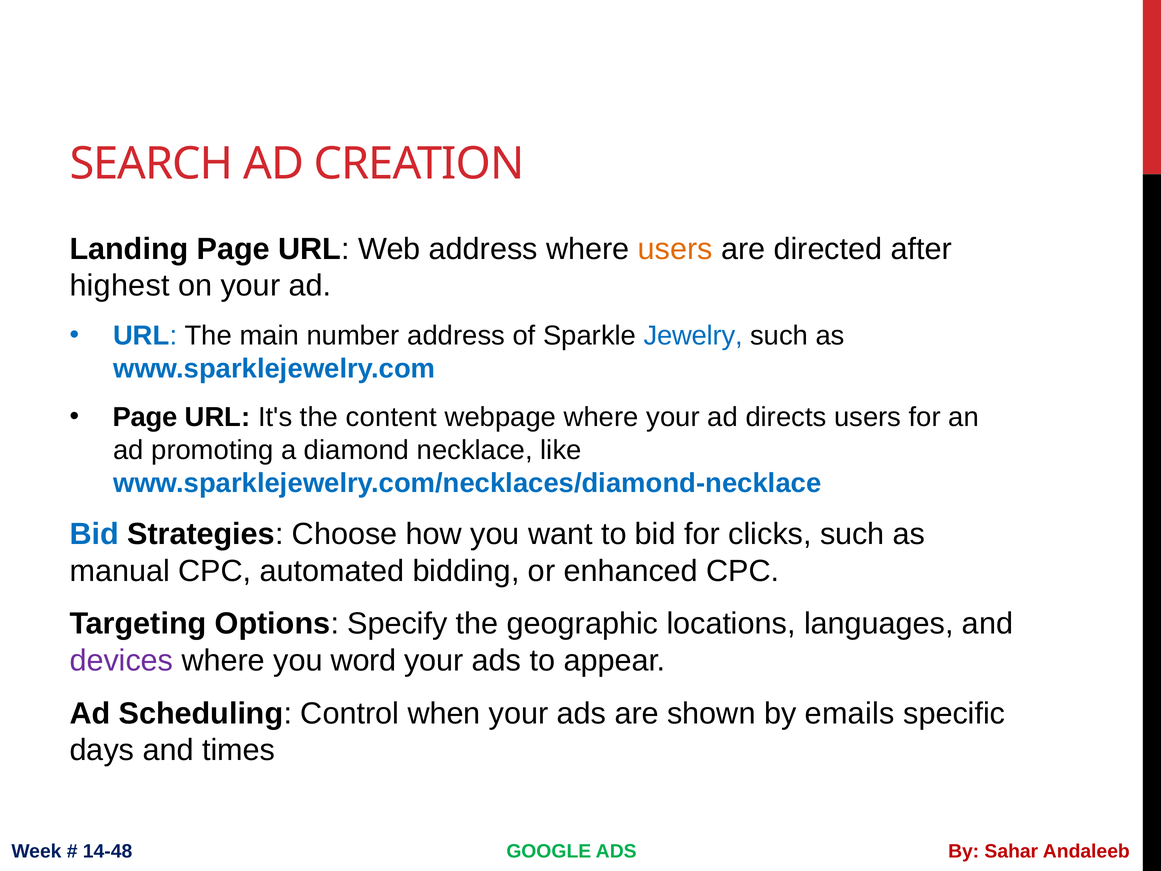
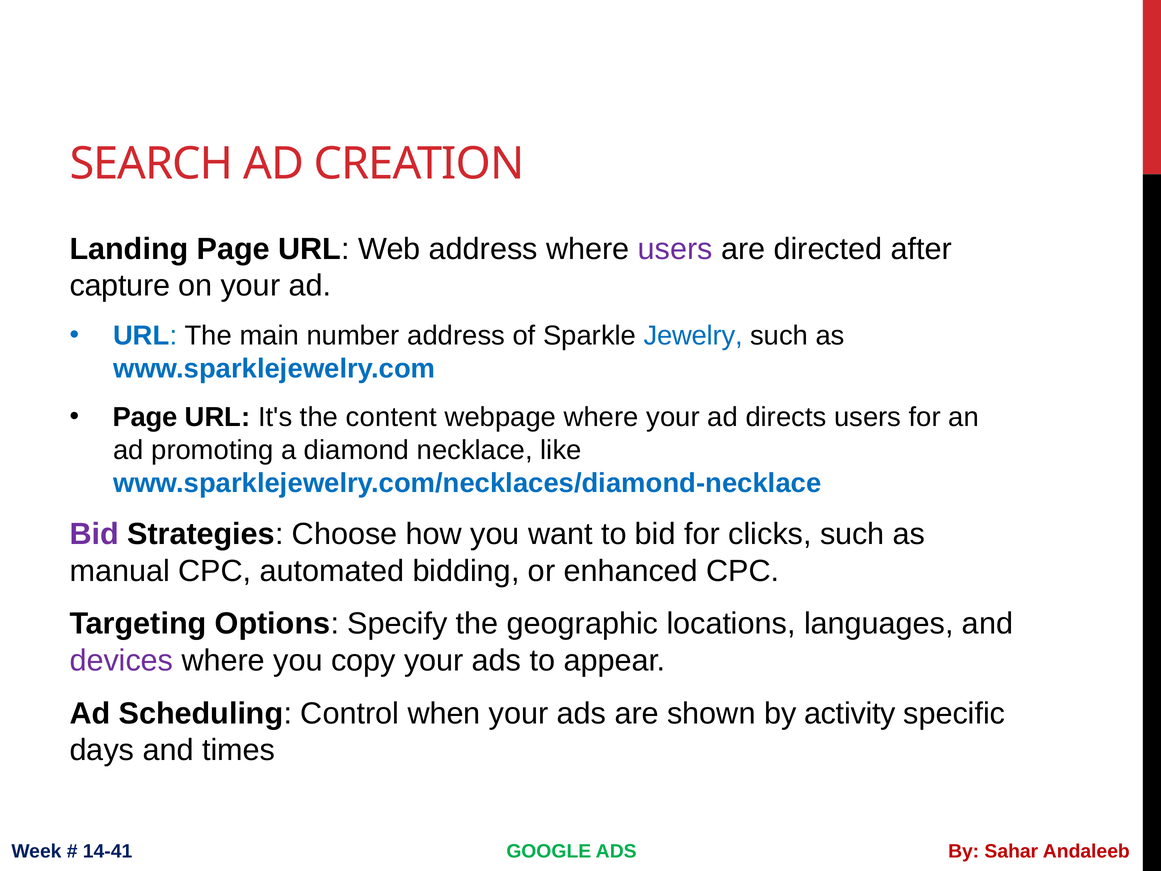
users at (675, 249) colour: orange -> purple
highest: highest -> capture
Bid at (94, 534) colour: blue -> purple
word: word -> copy
emails: emails -> activity
14-48: 14-48 -> 14-41
